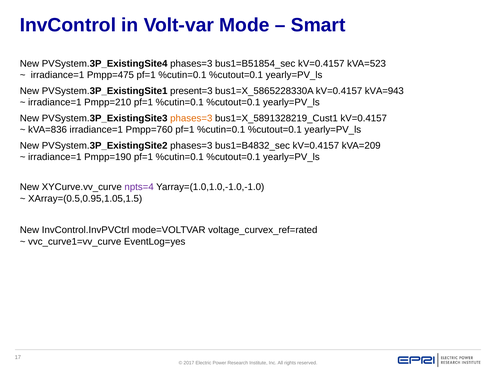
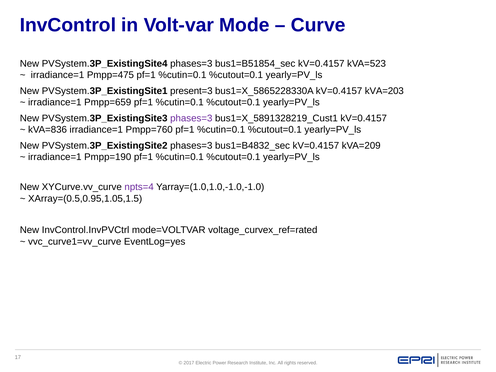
Smart: Smart -> Curve
kVA=943: kVA=943 -> kVA=203
Pmpp=210: Pmpp=210 -> Pmpp=659
phases=3 at (191, 118) colour: orange -> purple
